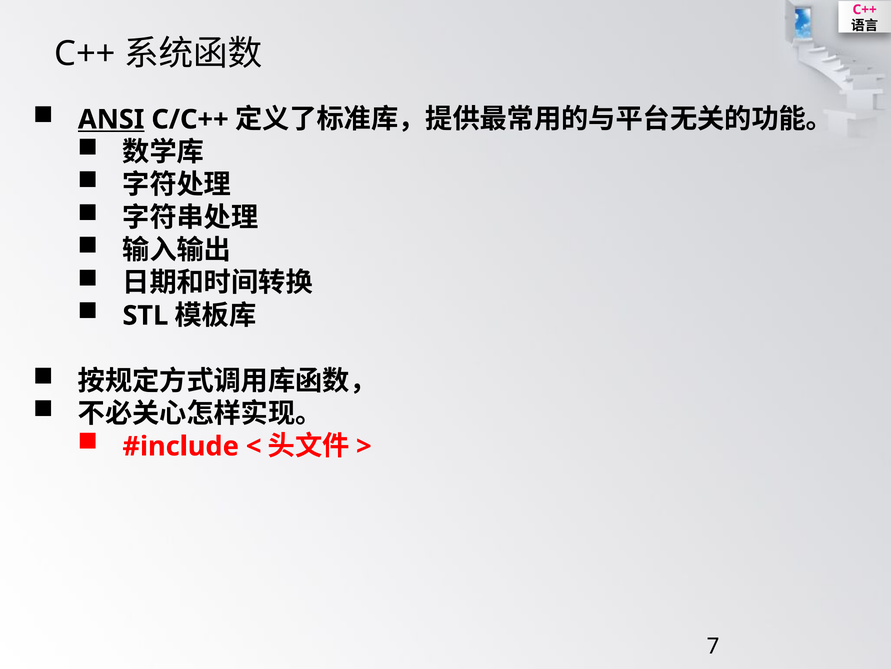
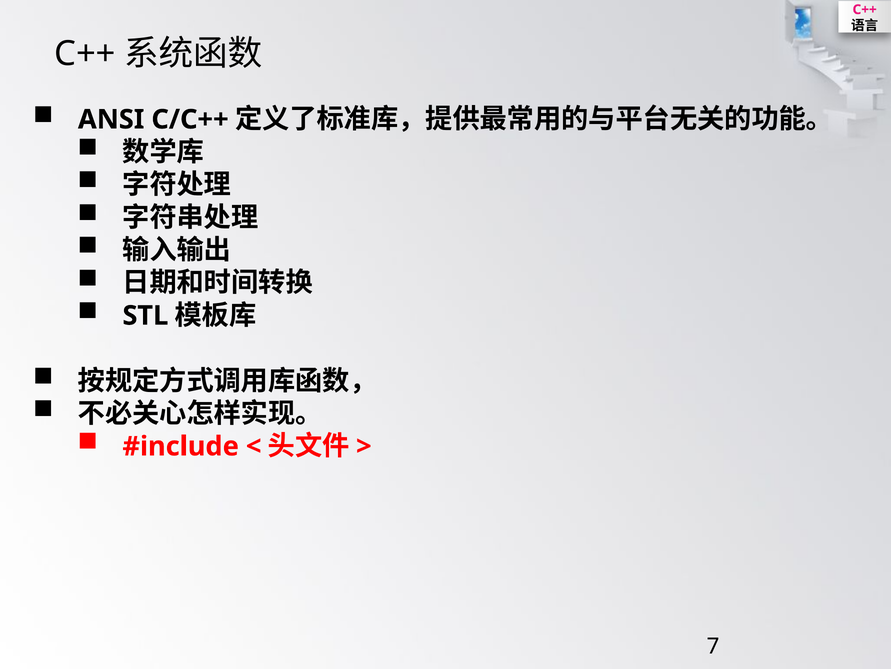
ANSI underline: present -> none
